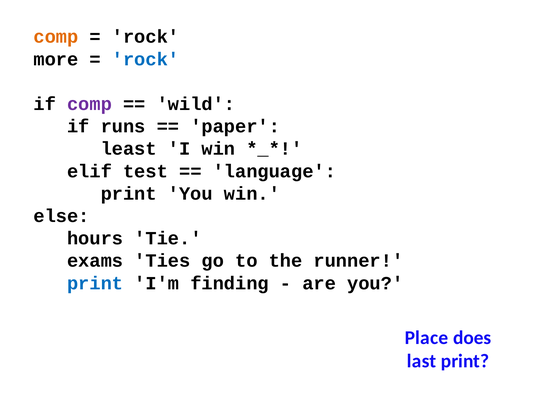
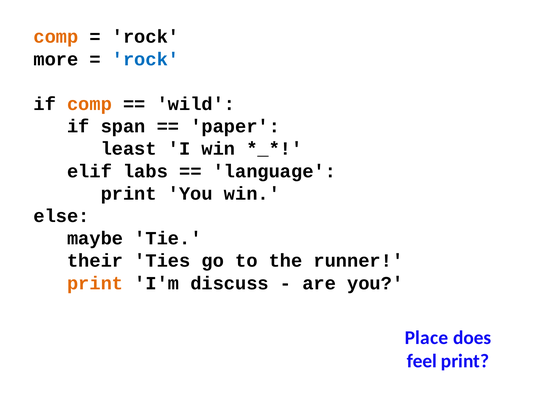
comp at (90, 104) colour: purple -> orange
runs: runs -> span
test: test -> labs
hours: hours -> maybe
exams: exams -> their
print at (95, 283) colour: blue -> orange
finding: finding -> discuss
last: last -> feel
